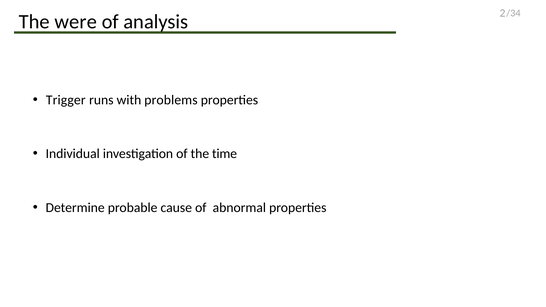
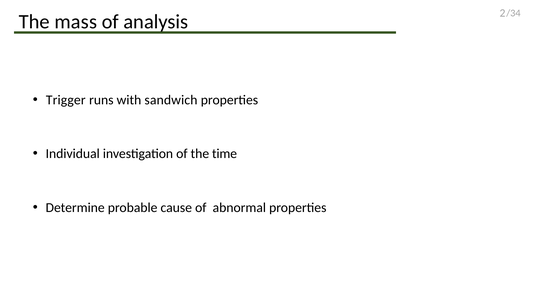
were: were -> mass
problems: problems -> sandwich
